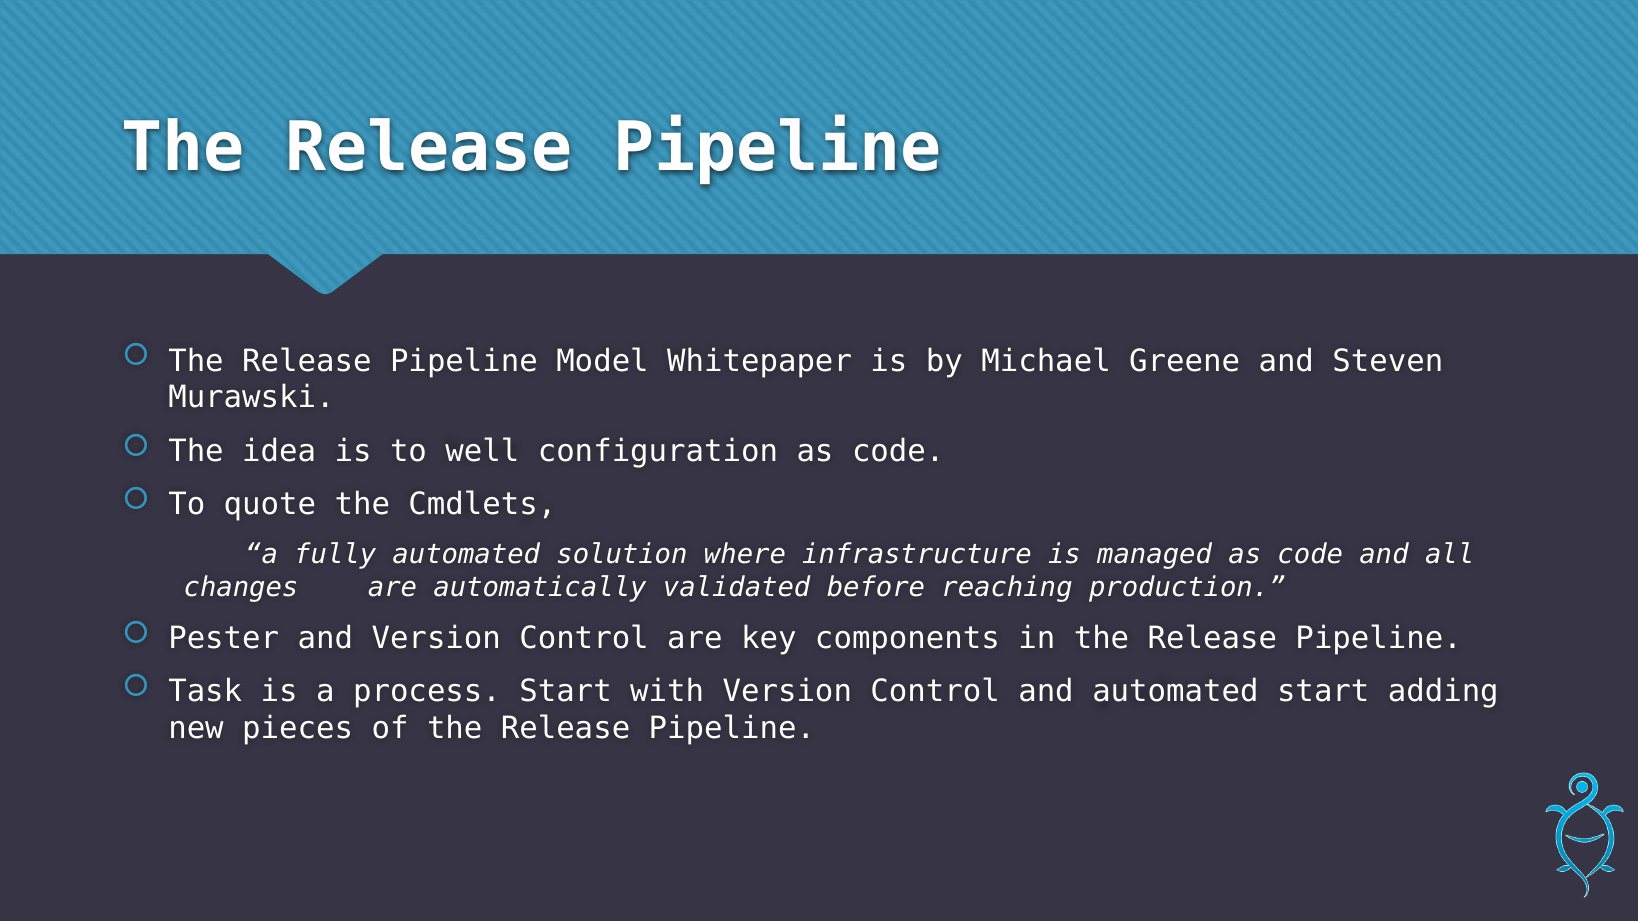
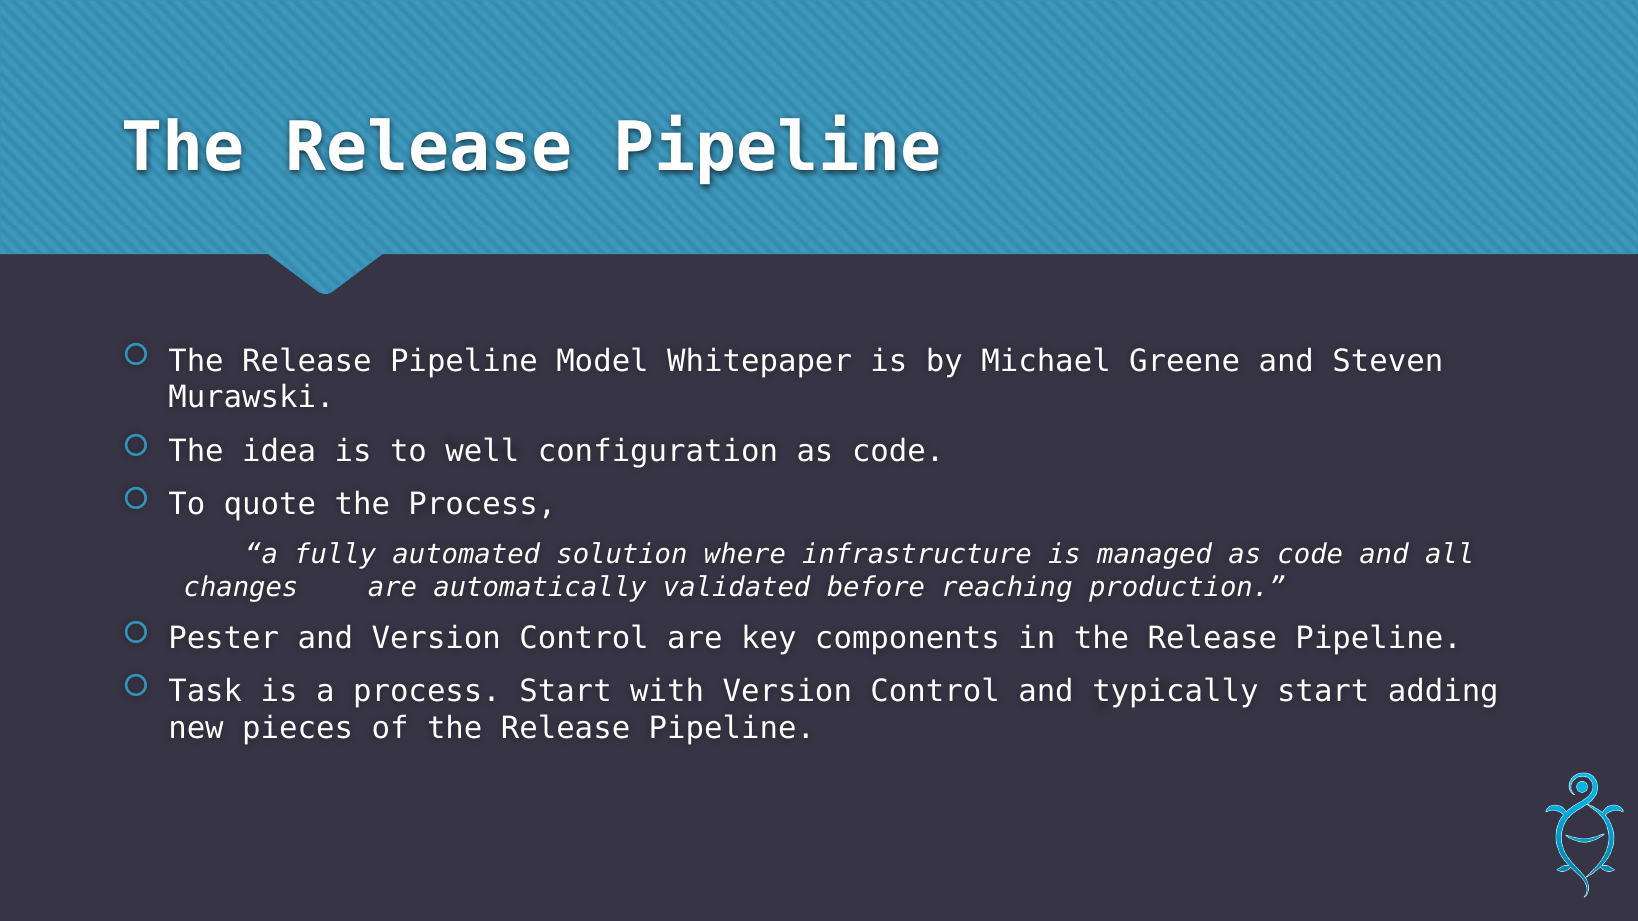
the Cmdlets: Cmdlets -> Process
and automated: automated -> typically
